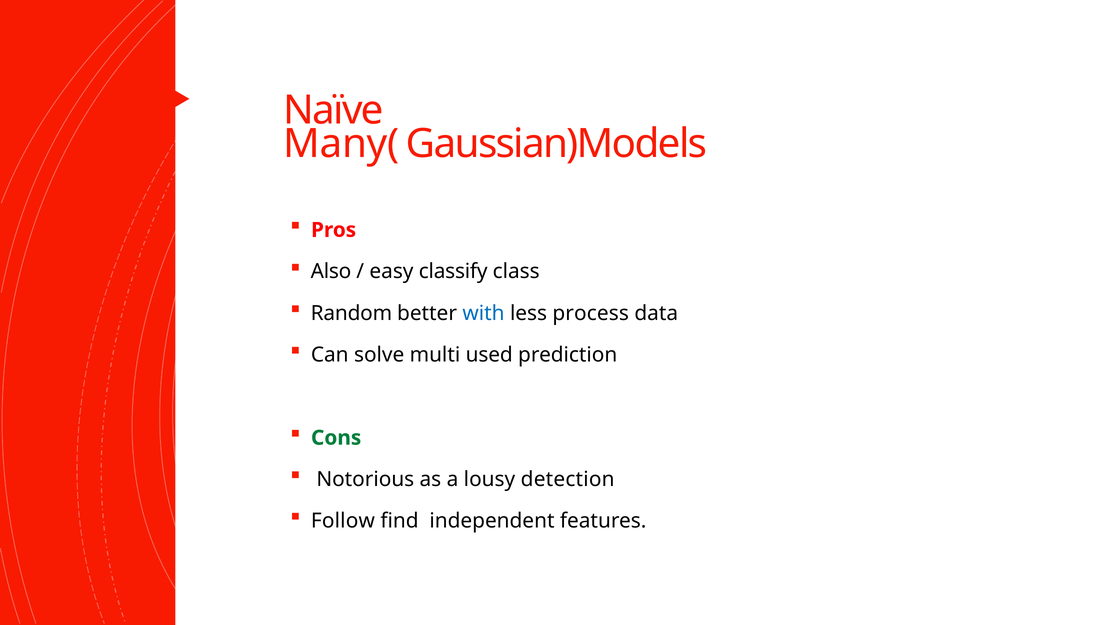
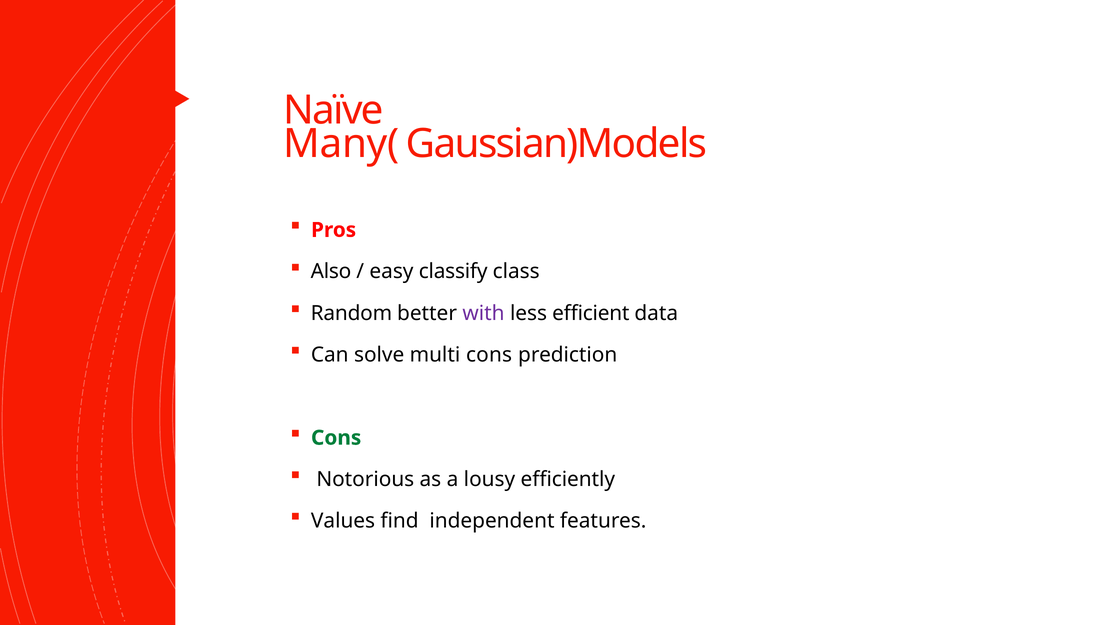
with colour: blue -> purple
process: process -> efficient
multi used: used -> cons
detection: detection -> efficiently
Follow: Follow -> Values
